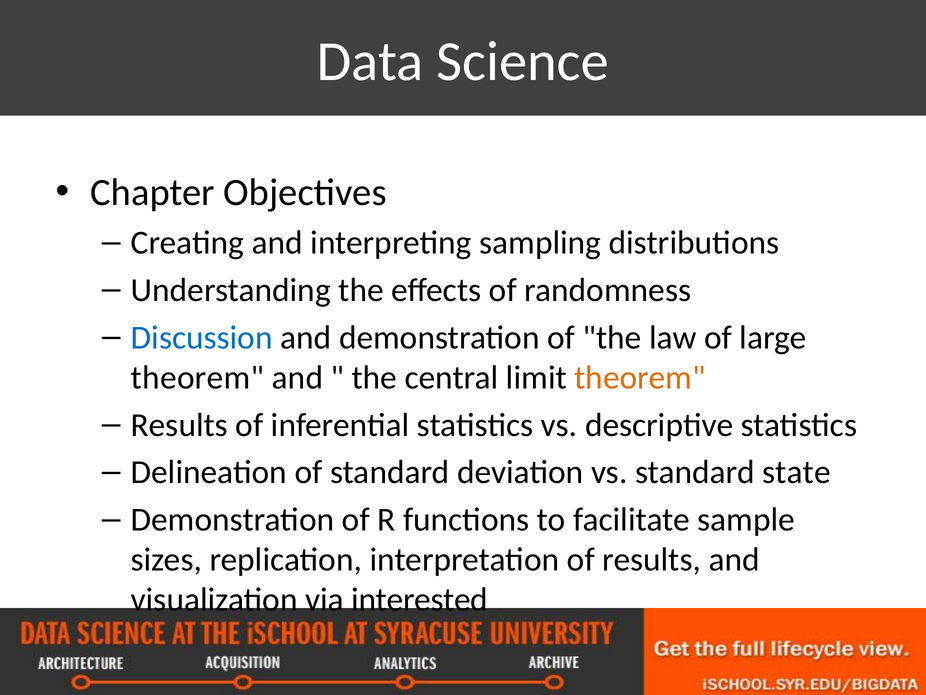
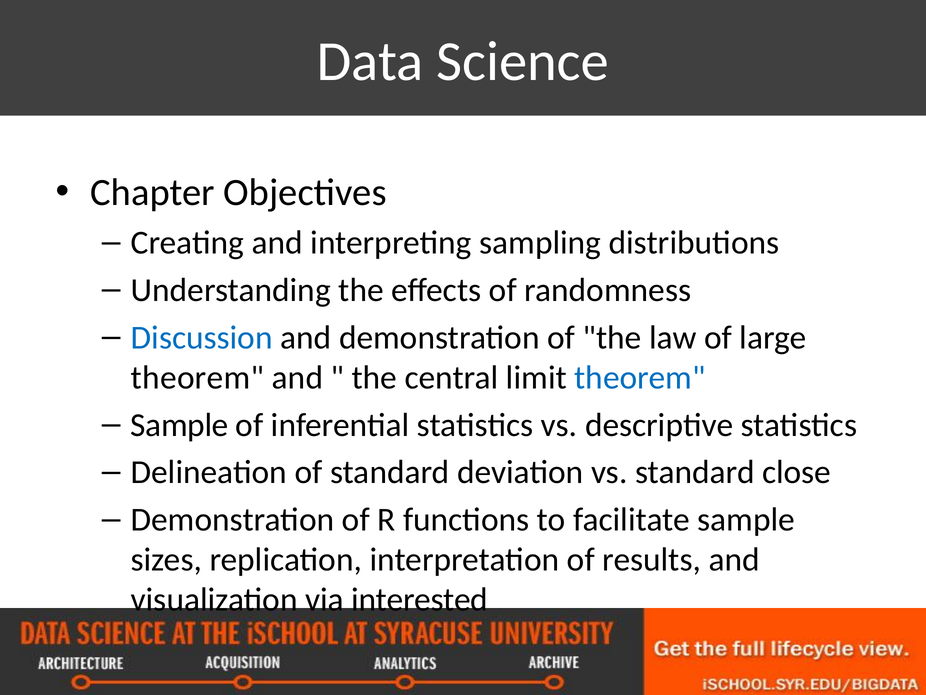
theorem at (640, 377) colour: orange -> blue
Results at (179, 425): Results -> Sample
state: state -> close
